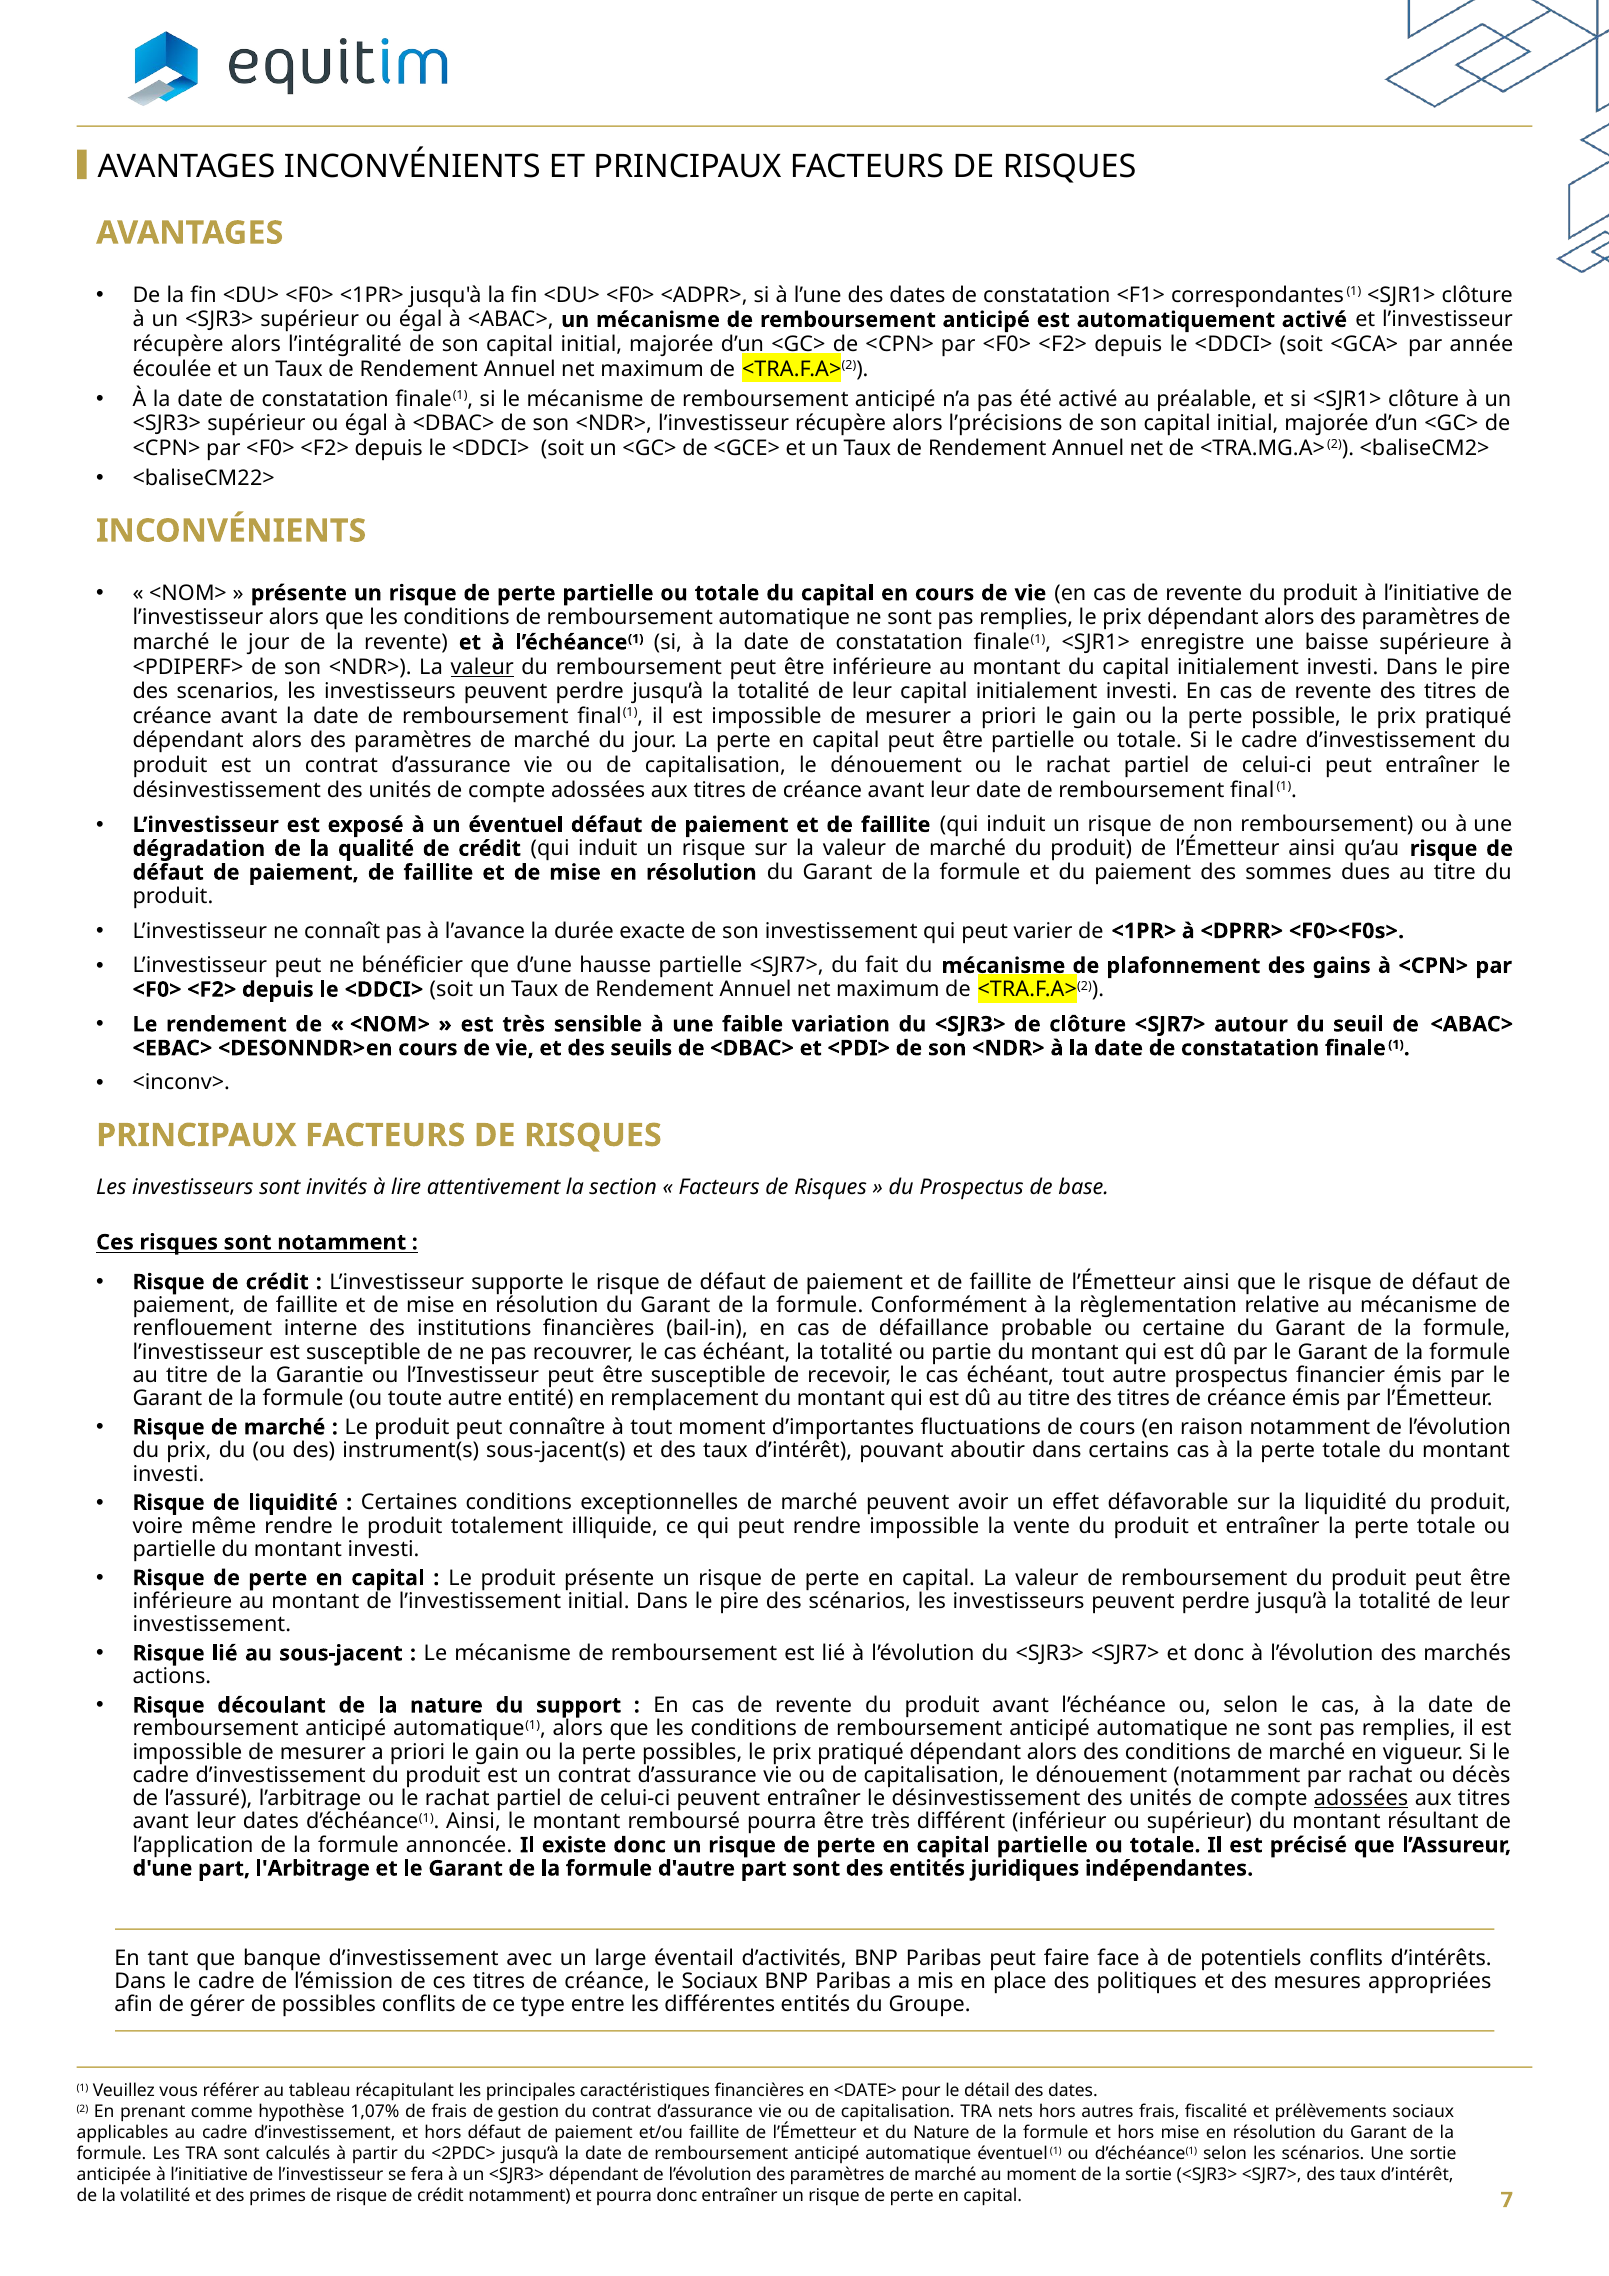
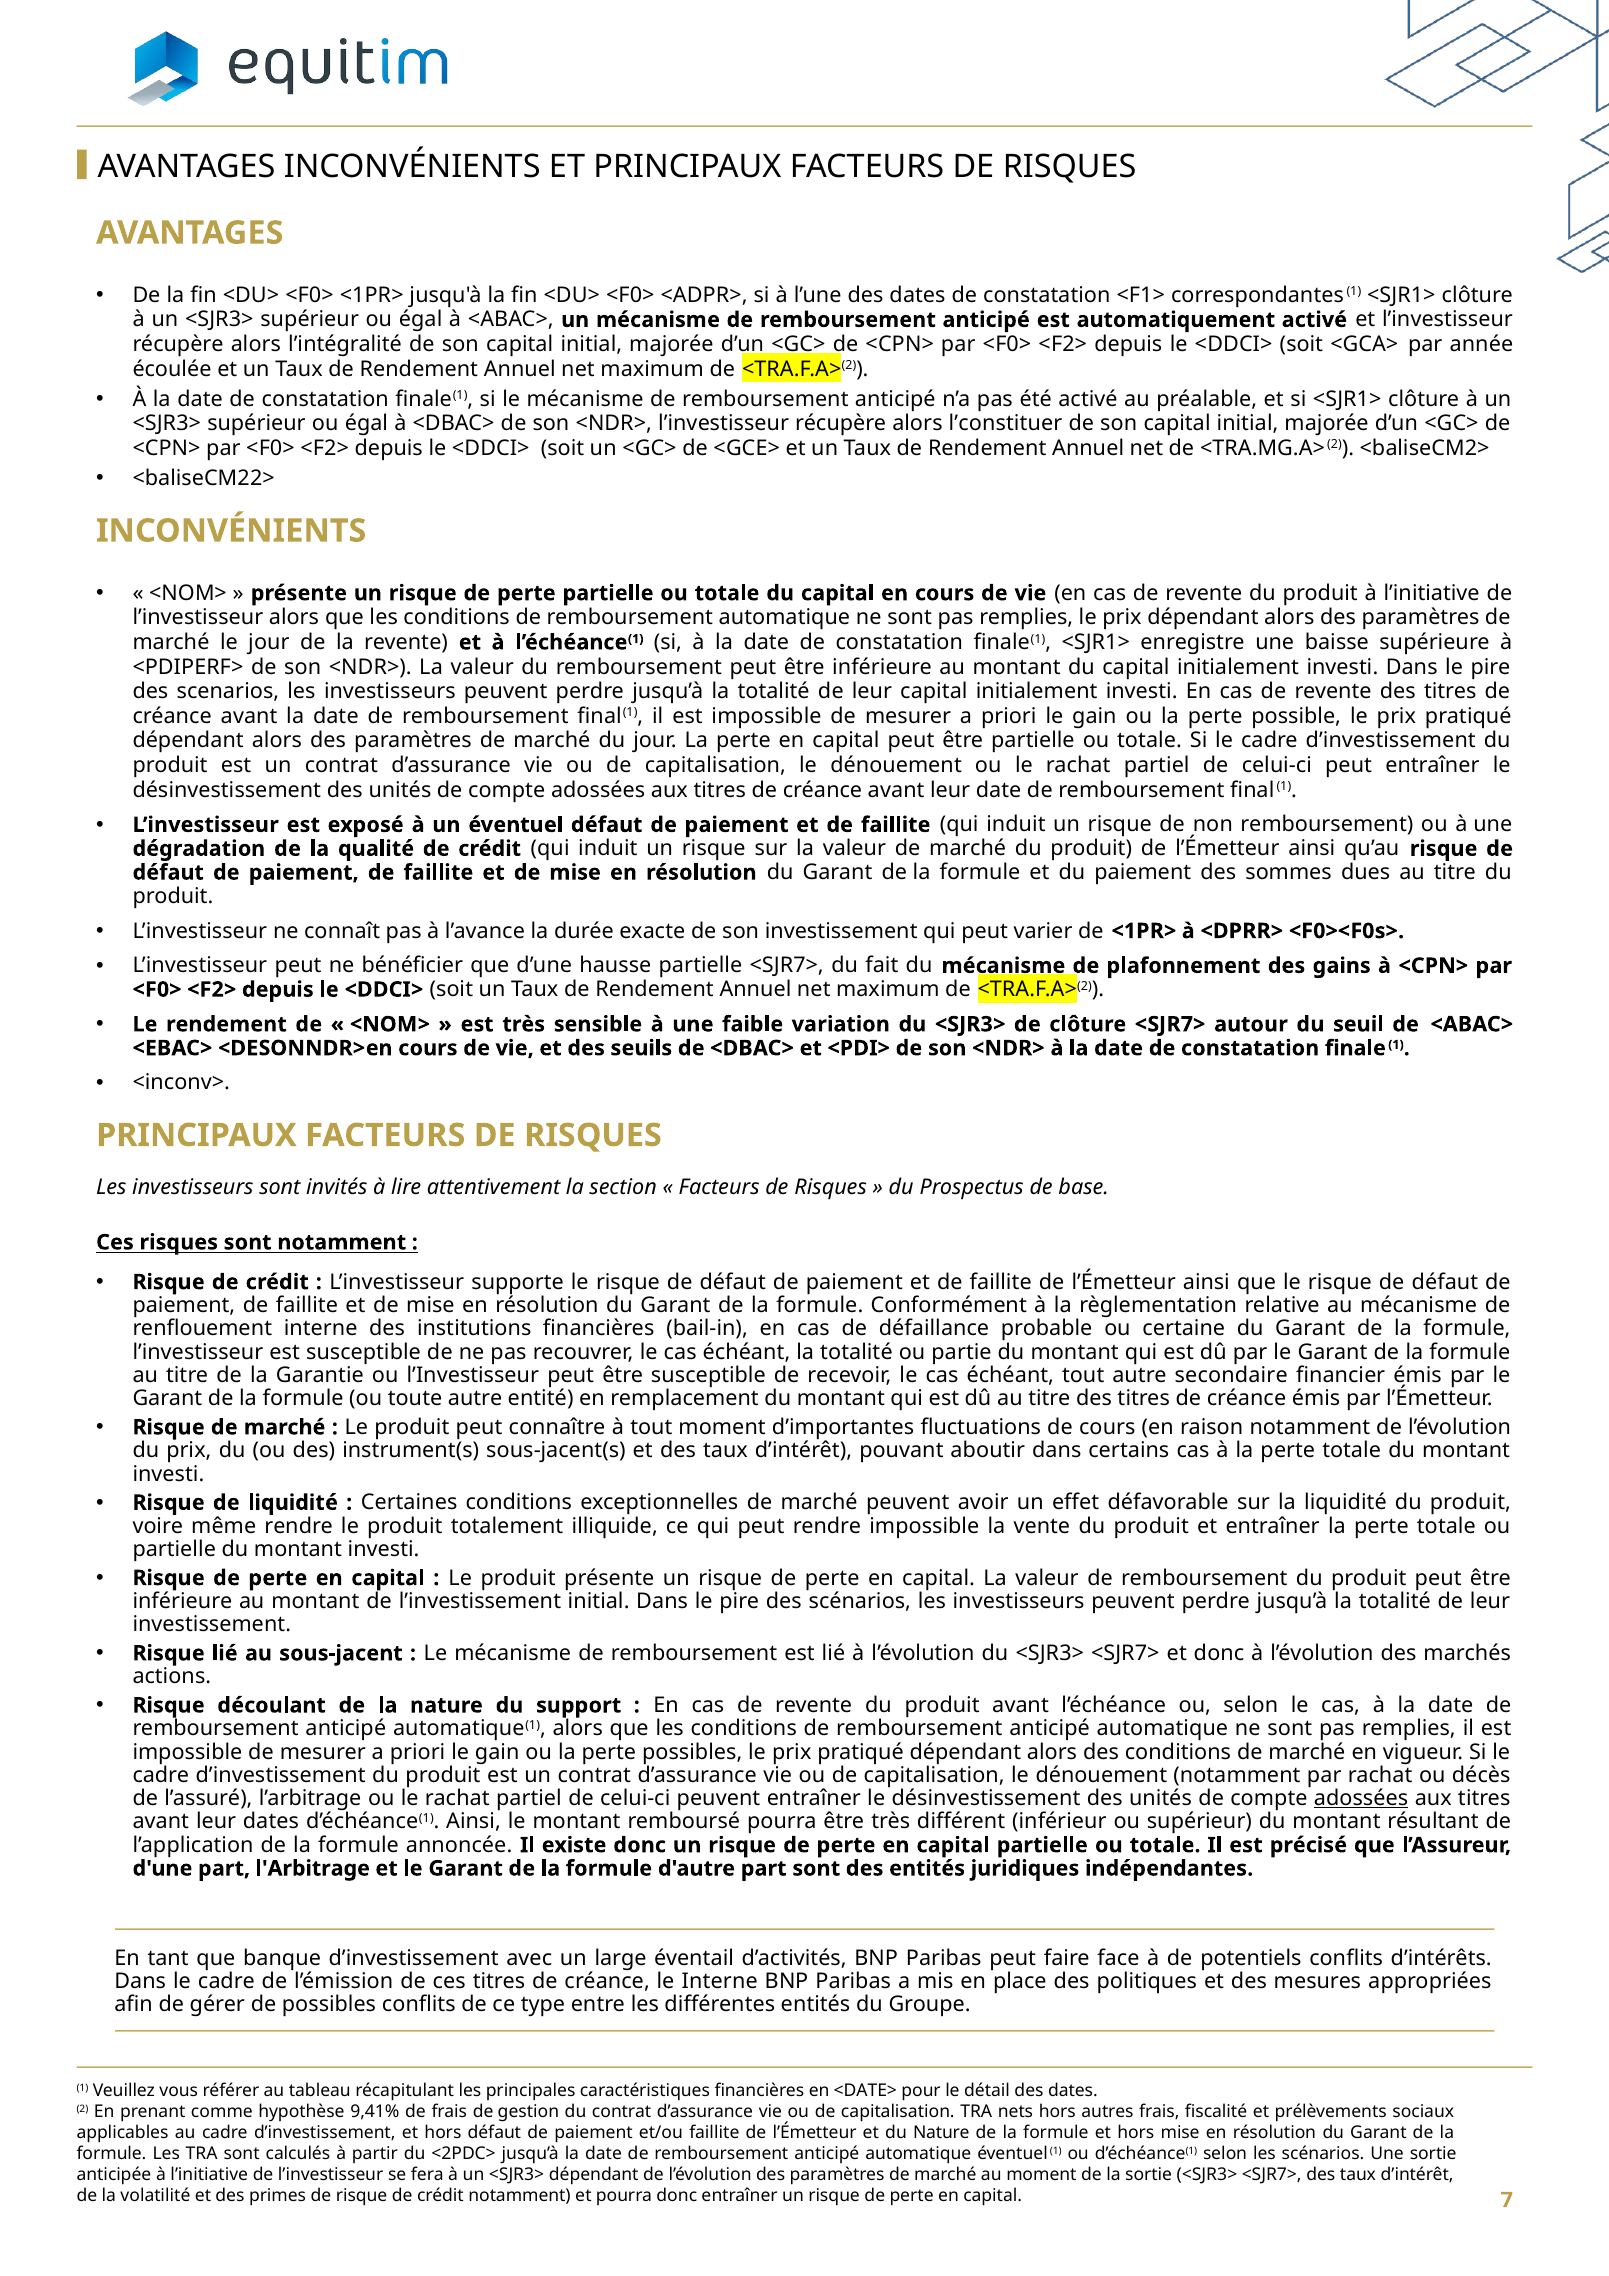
l’précisions: l’précisions -> l’constituer
valeur at (482, 667) underline: present -> none
autre prospectus: prospectus -> secondaire
le Sociaux: Sociaux -> Interne
1,07%: 1,07% -> 9,41%
